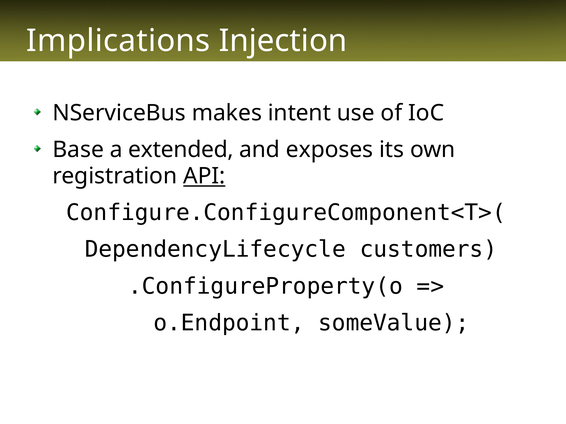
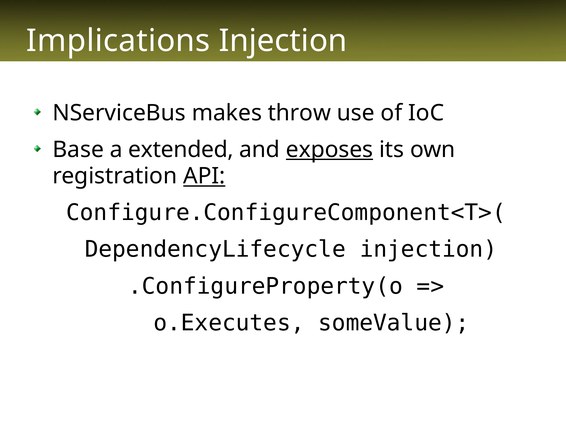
intent: intent -> throw
exposes underline: none -> present
DependencyLifecycle customers: customers -> injection
o.Endpoint: o.Endpoint -> o.Executes
